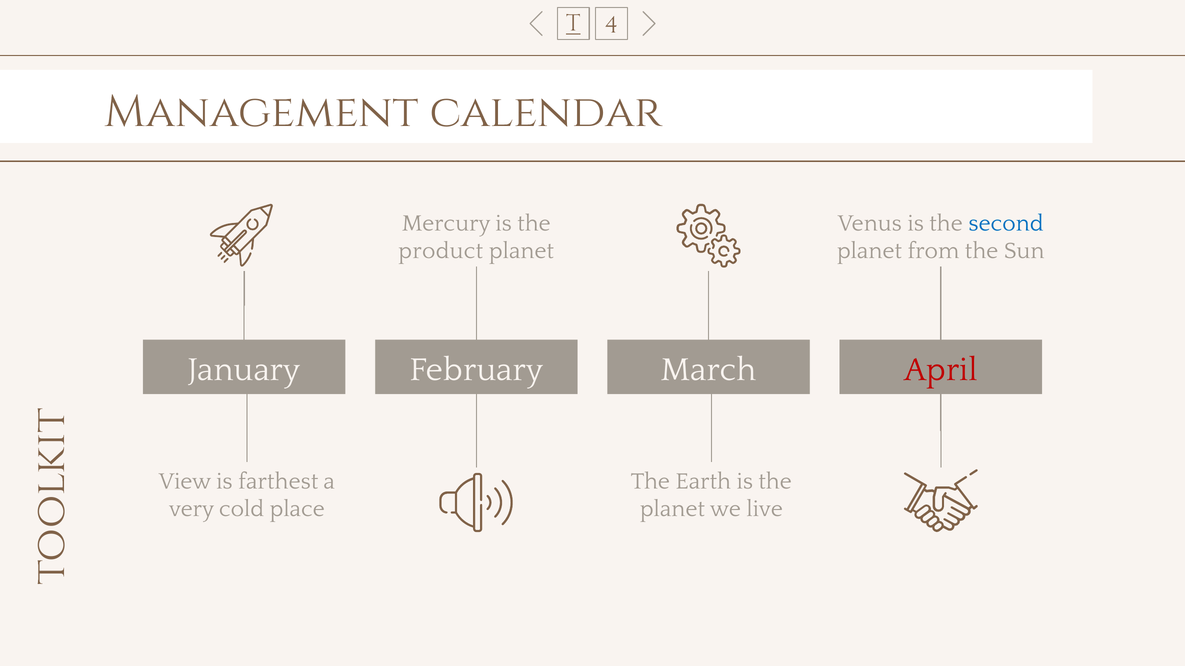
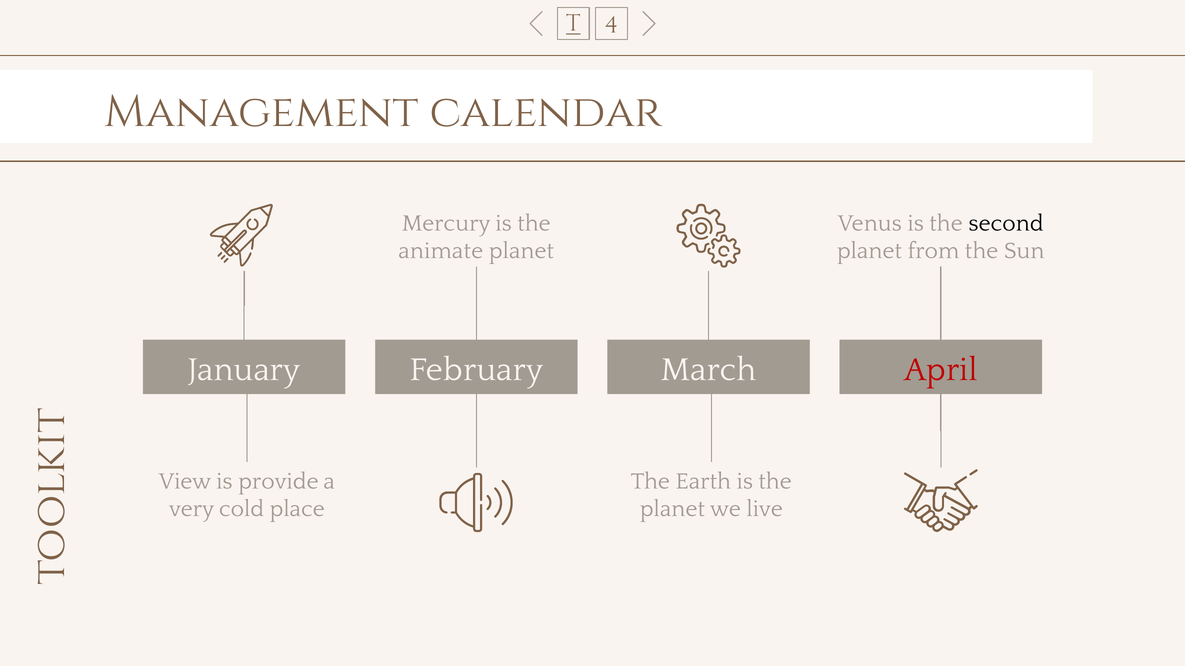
second colour: blue -> black
product: product -> animate
farthest: farthest -> provide
